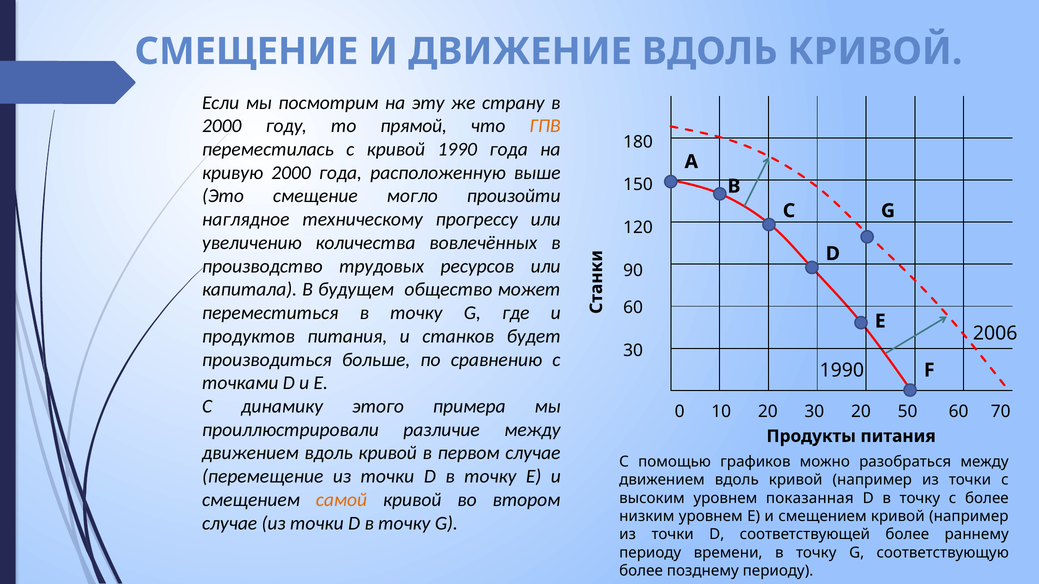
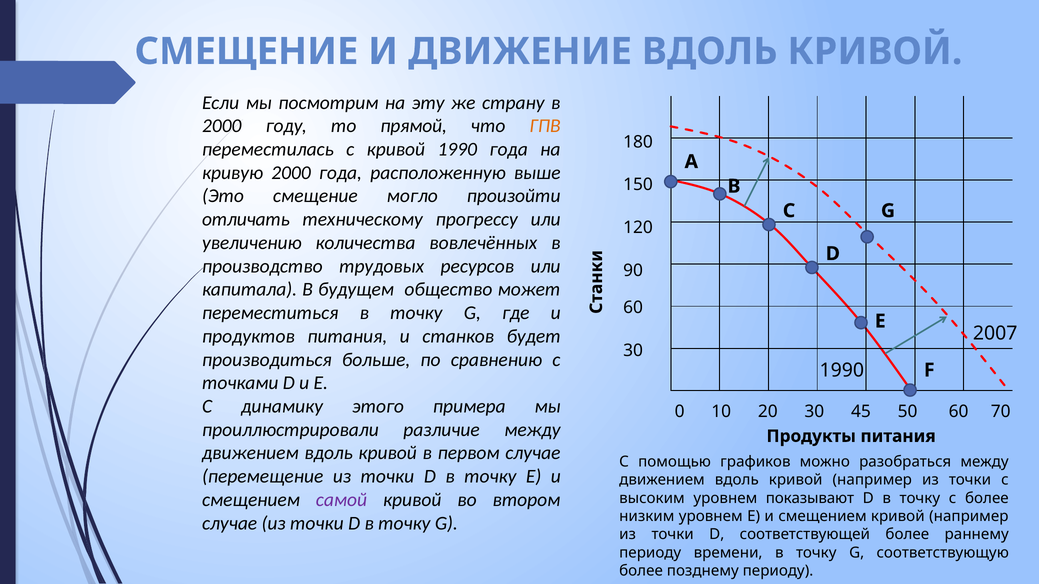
наглядное: наглядное -> отличать
2006: 2006 -> 2007
30 20: 20 -> 45
самой colour: orange -> purple
показанная: показанная -> показывают
